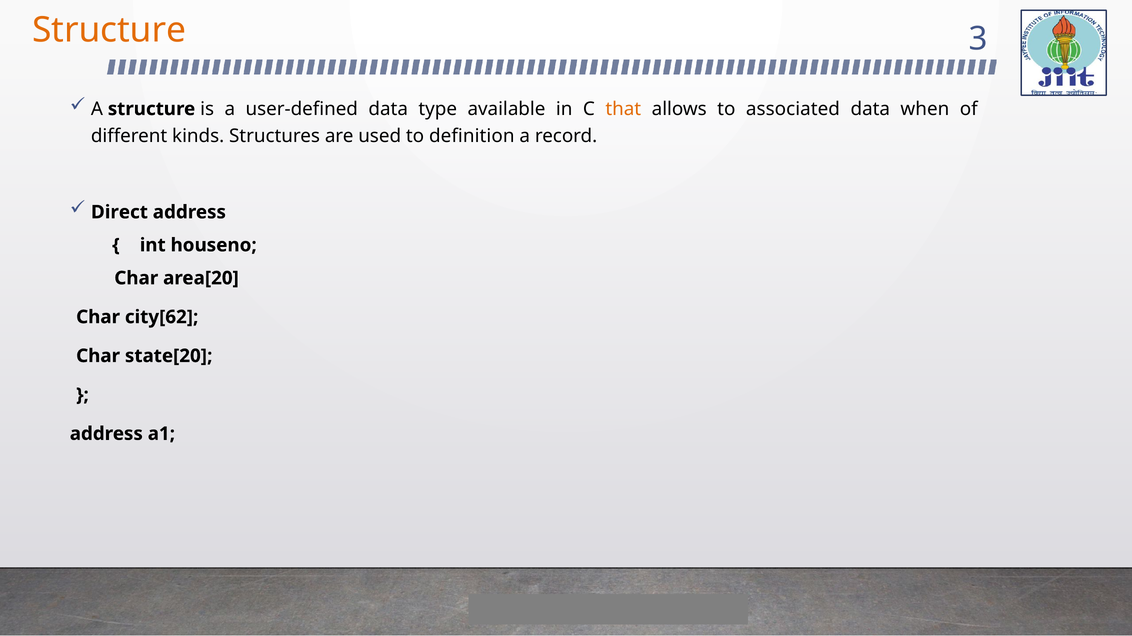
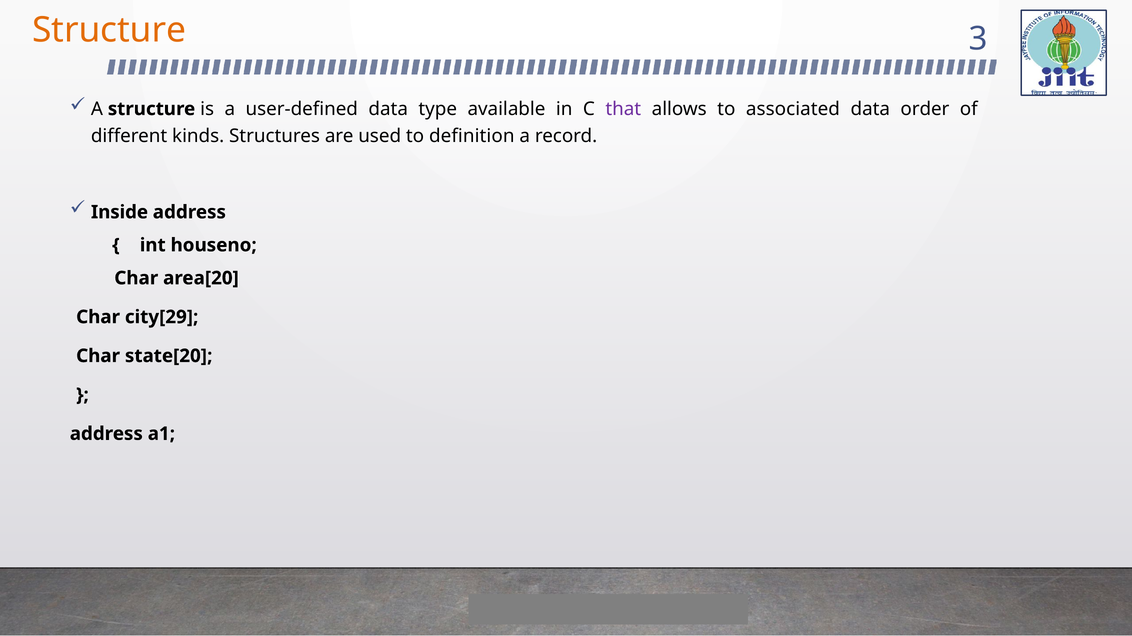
that colour: orange -> purple
when: when -> order
Direct: Direct -> Inside
city[62: city[62 -> city[29
